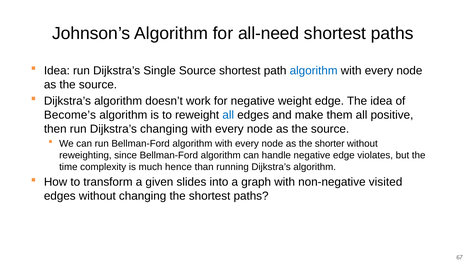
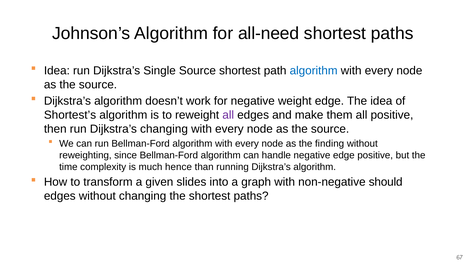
Become’s: Become’s -> Shortest’s
all at (228, 115) colour: blue -> purple
shorter: shorter -> finding
edge violates: violates -> positive
visited: visited -> should
